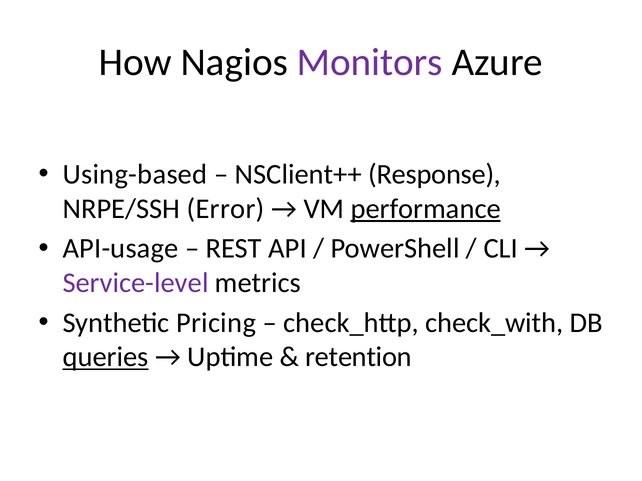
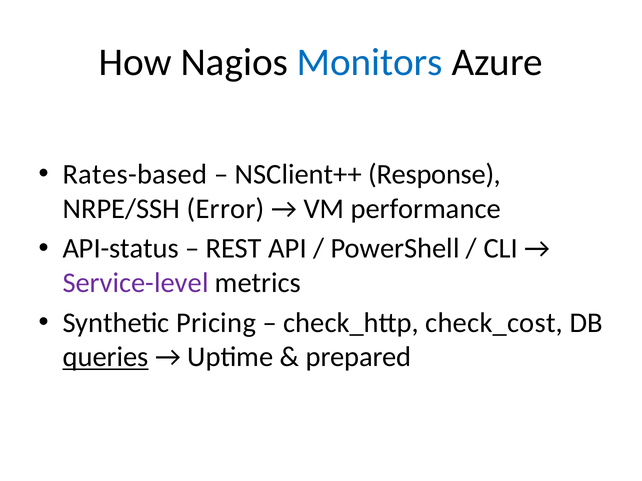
Monitors colour: purple -> blue
Using-based: Using-based -> Rates-based
performance underline: present -> none
API-usage: API-usage -> API-status
check_with: check_with -> check_cost
retention: retention -> prepared
